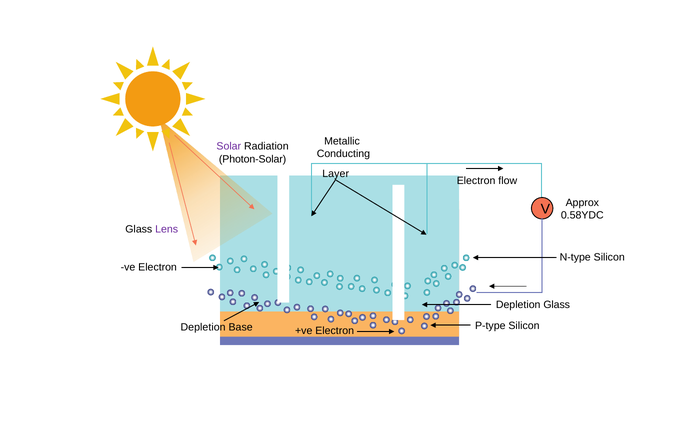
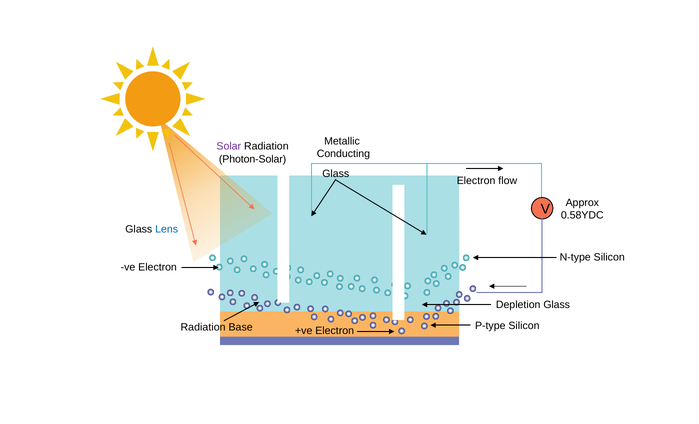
Layer at (336, 174): Layer -> Glass
Lens colour: purple -> blue
Depletion at (203, 327): Depletion -> Radiation
